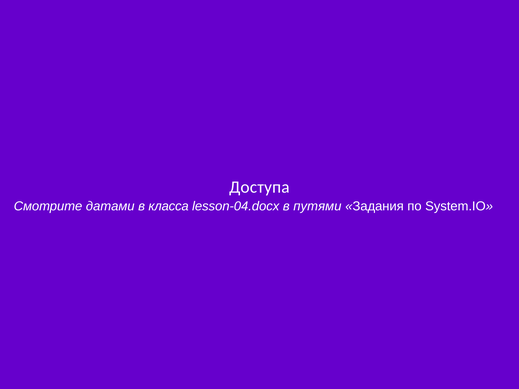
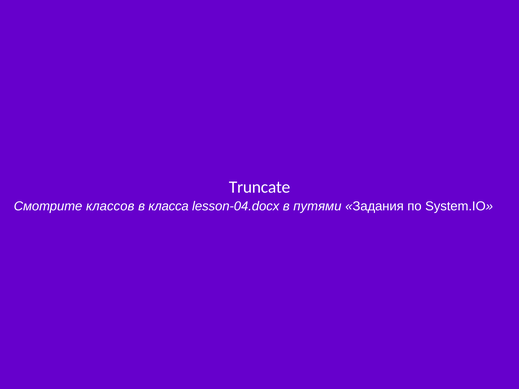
Доступа: Доступа -> Truncate
датами: датами -> классов
